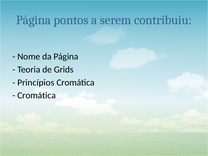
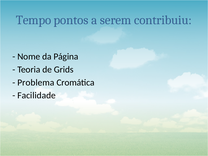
Página at (33, 20): Página -> Tempo
Princípios: Princípios -> Problema
Cromática at (37, 95): Cromática -> Facilidade
